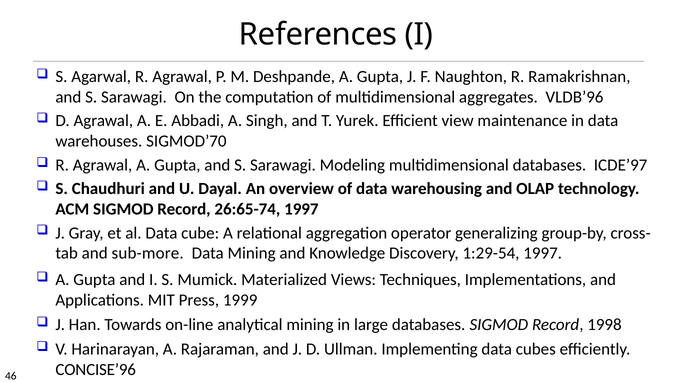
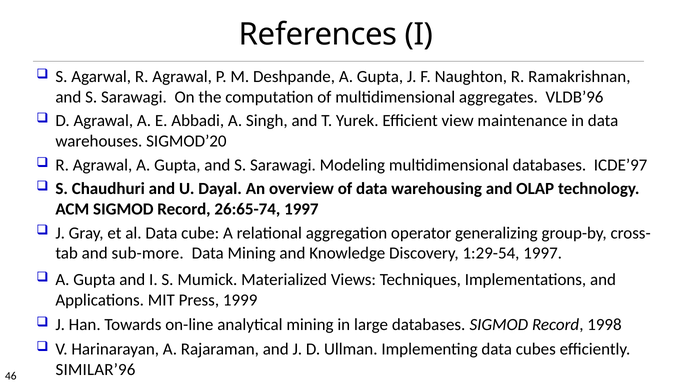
SIGMOD’70: SIGMOD’70 -> SIGMOD’20
CONCISE’96: CONCISE’96 -> SIMILAR’96
